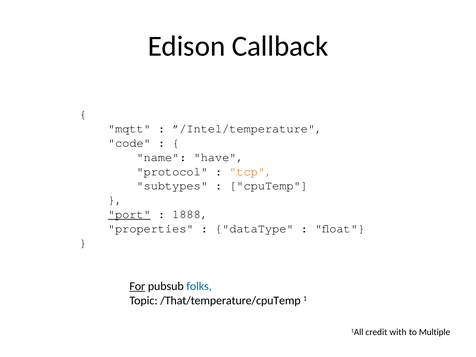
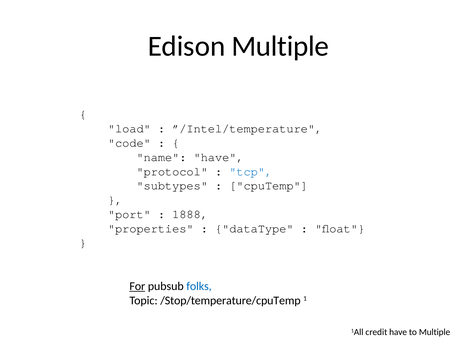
Edison Callback: Callback -> Multiple
mqtt: mqtt -> load
tcp colour: orange -> blue
port underline: present -> none
/That/temperature/cpuTemp: /That/temperature/cpuTemp -> /Stop/temperature/cpuTemp
credit with: with -> have
